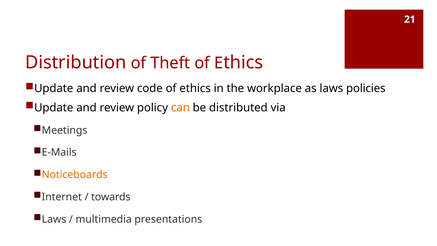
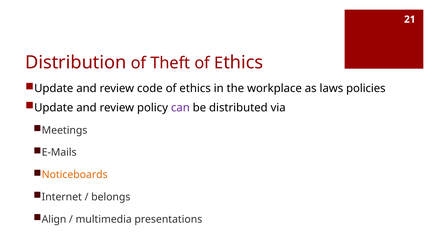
can colour: orange -> purple
towards: towards -> belongs
Laws at (54, 219): Laws -> Align
